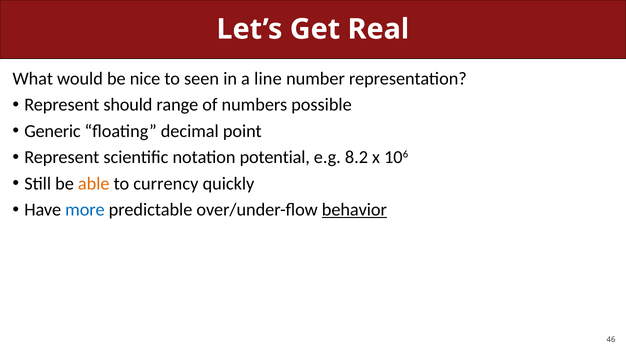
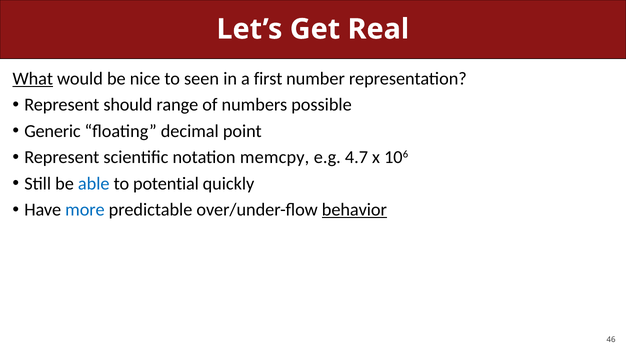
What underline: none -> present
line: line -> first
potential: potential -> memcpy
8.2: 8.2 -> 4.7
able colour: orange -> blue
currency: currency -> potential
